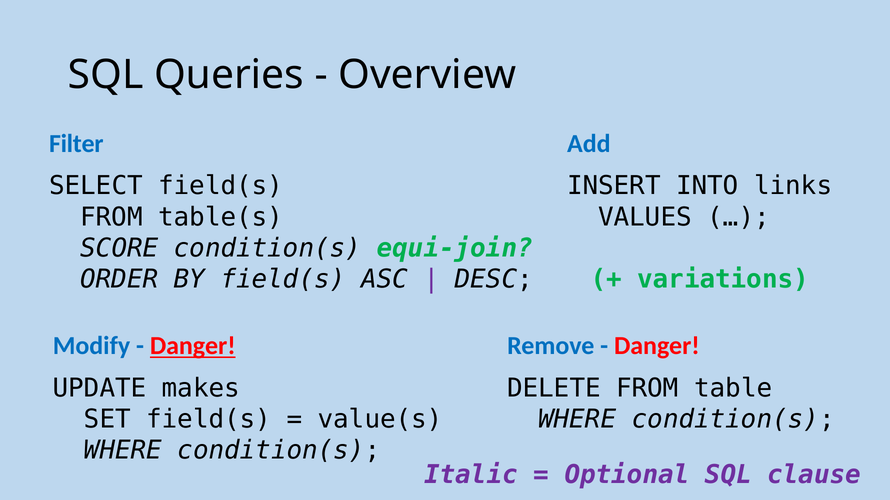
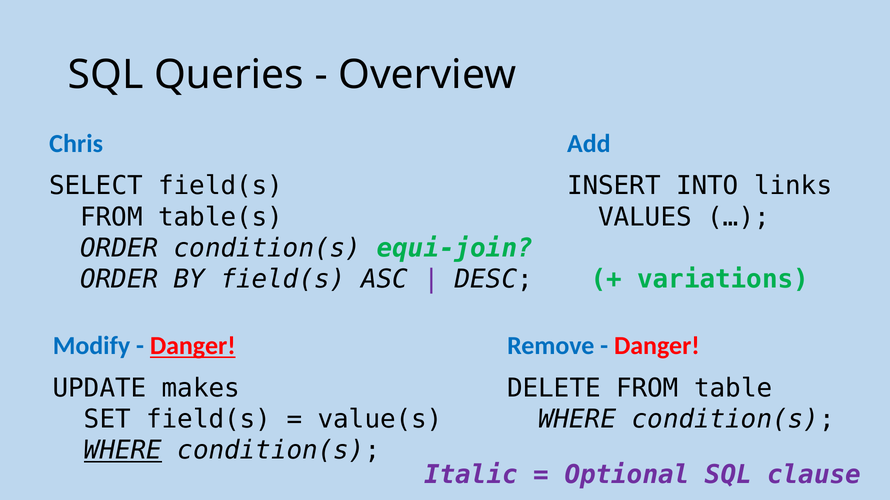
Filter: Filter -> Chris
SCORE at (119, 248): SCORE -> ORDER
WHERE at (123, 451) underline: none -> present
